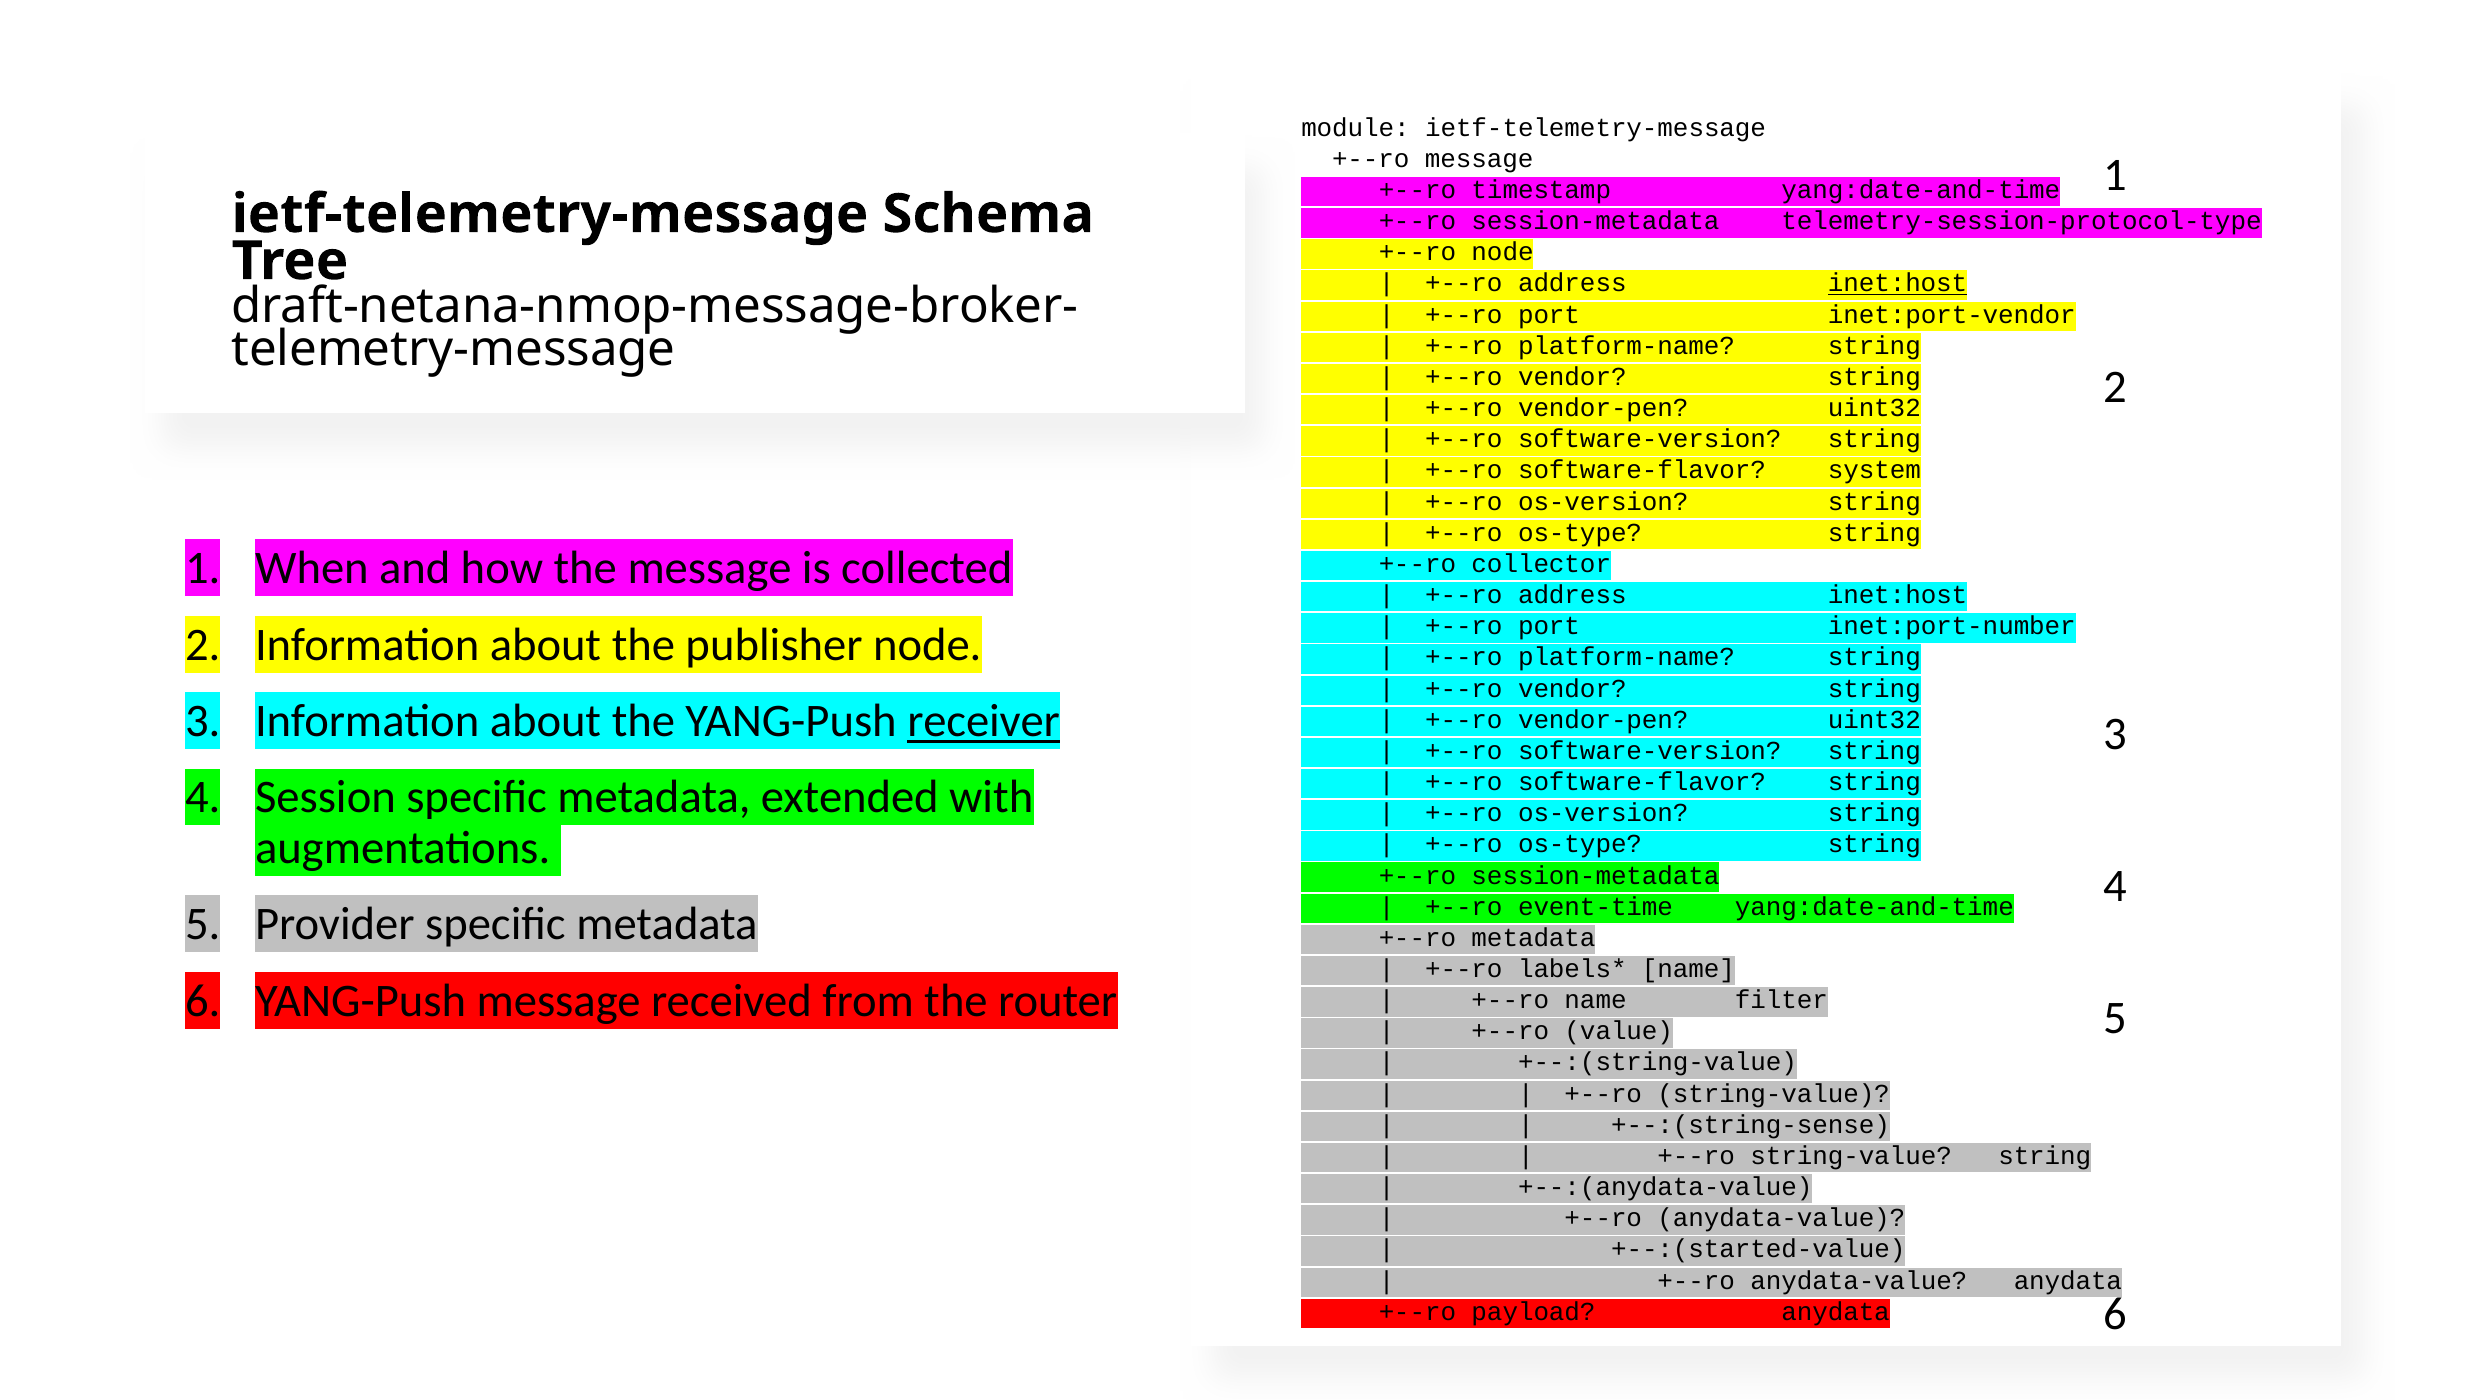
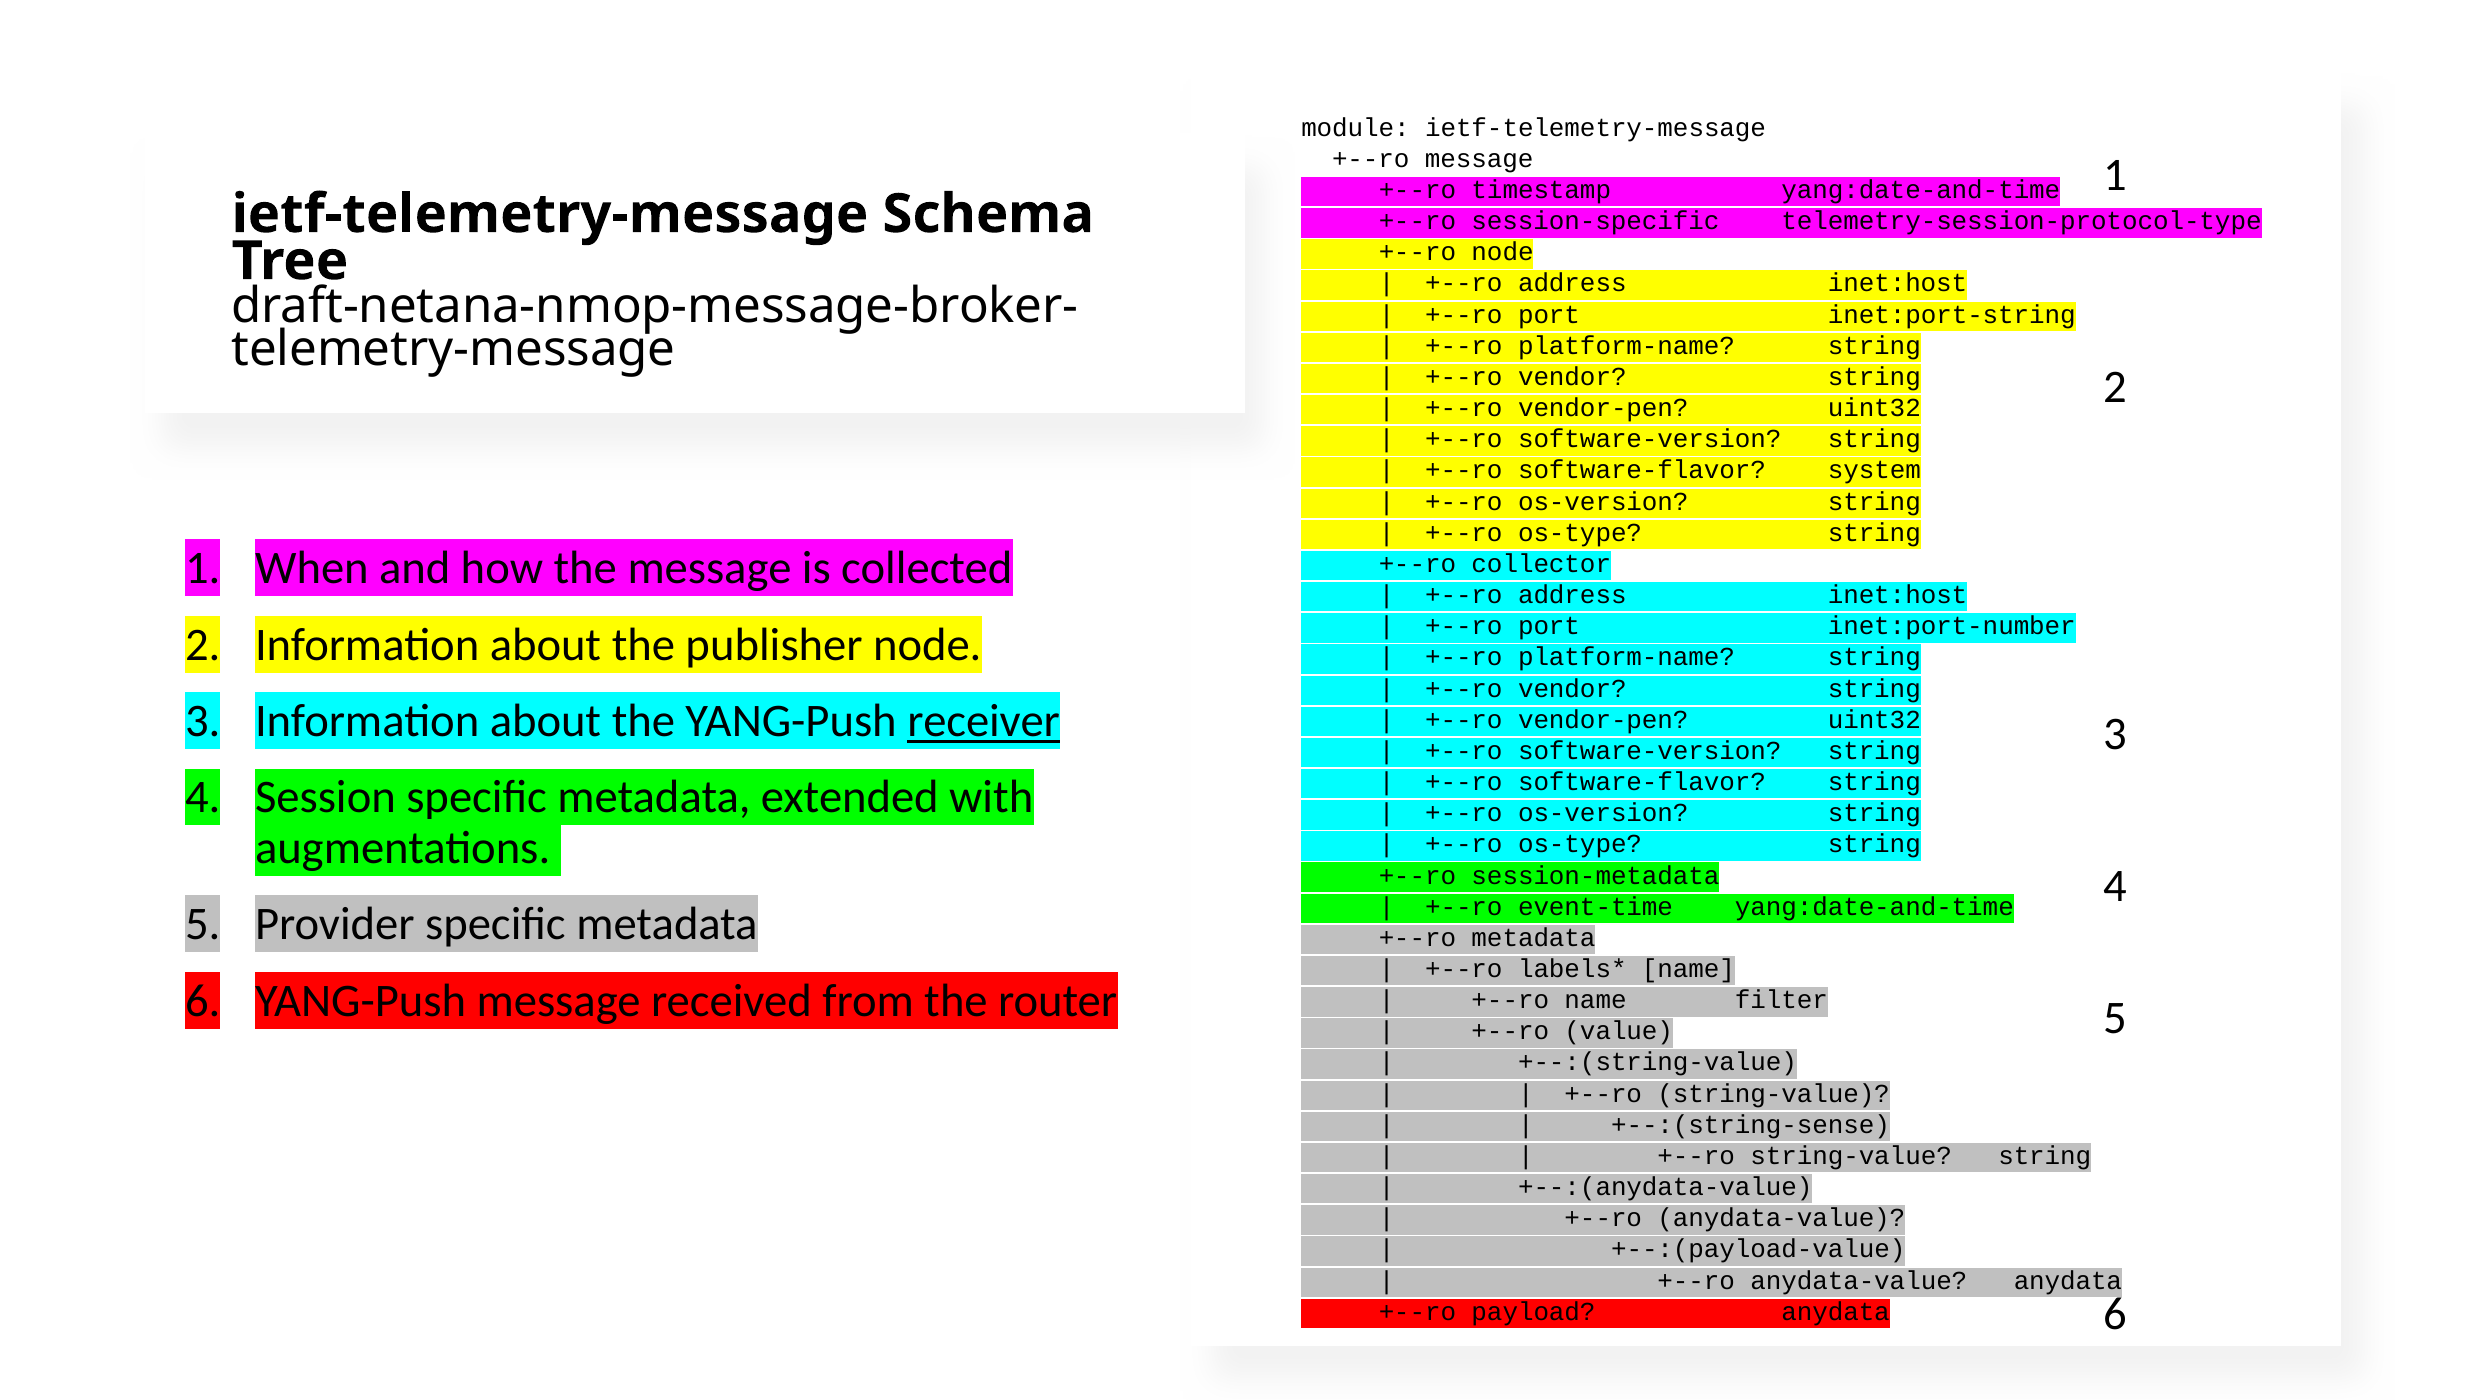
session-metadata at (1595, 221): session-metadata -> session-specific
inet:host at (1898, 283) underline: present -> none
inet:port-vendor: inet:port-vendor -> inet:port-string
+--:(started-value: +--:(started-value -> +--:(payload-value
